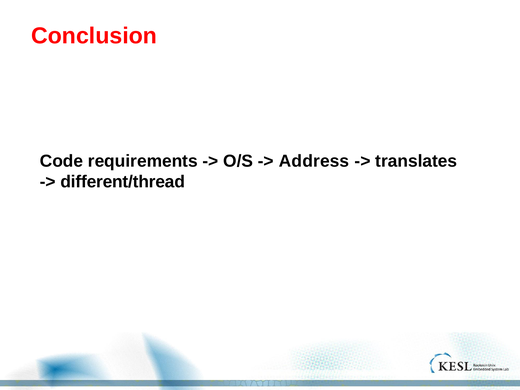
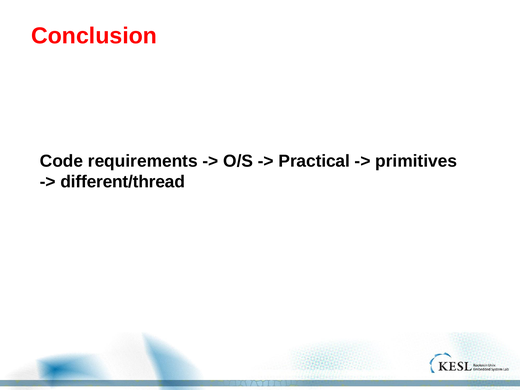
Address: Address -> Practical
translates: translates -> primitives
